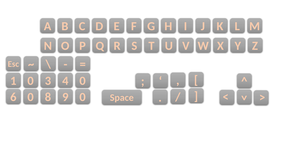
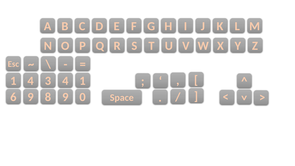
1 0: 0 -> 4
4 0: 0 -> 1
6 0: 0 -> 9
